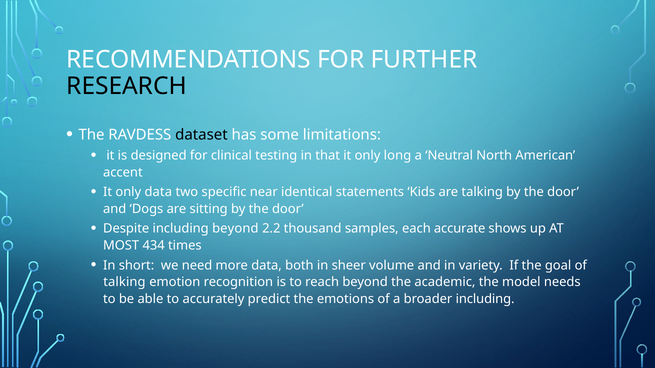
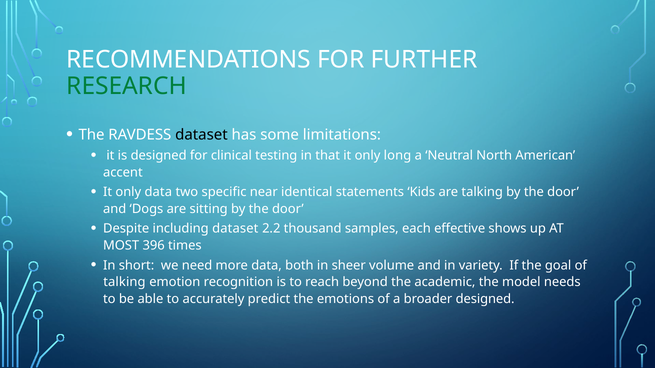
RESEARCH colour: black -> green
including beyond: beyond -> dataset
accurate: accurate -> effective
434: 434 -> 396
broader including: including -> designed
